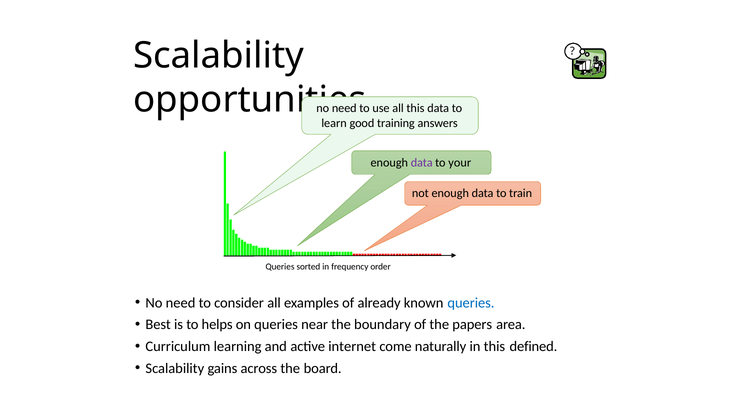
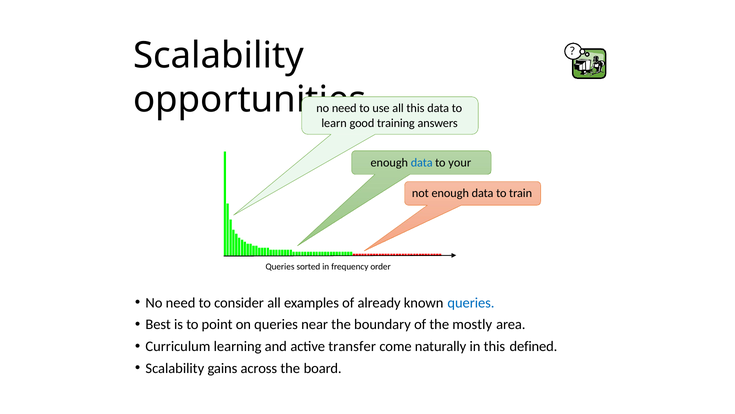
data at (422, 162) colour: purple -> blue
helps: helps -> point
papers: papers -> mostly
internet: internet -> transfer
